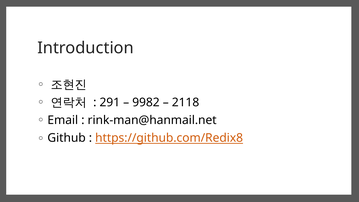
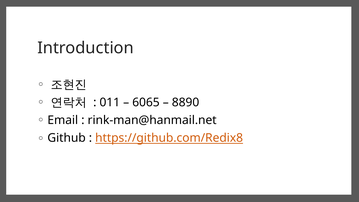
291: 291 -> 011
9982: 9982 -> 6065
2118: 2118 -> 8890
